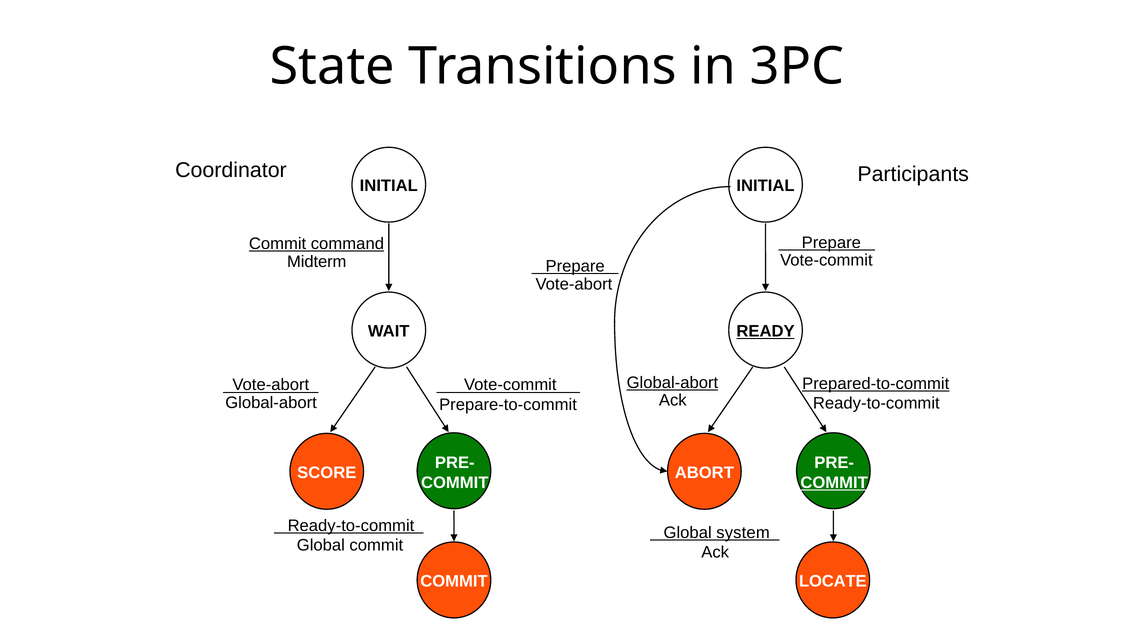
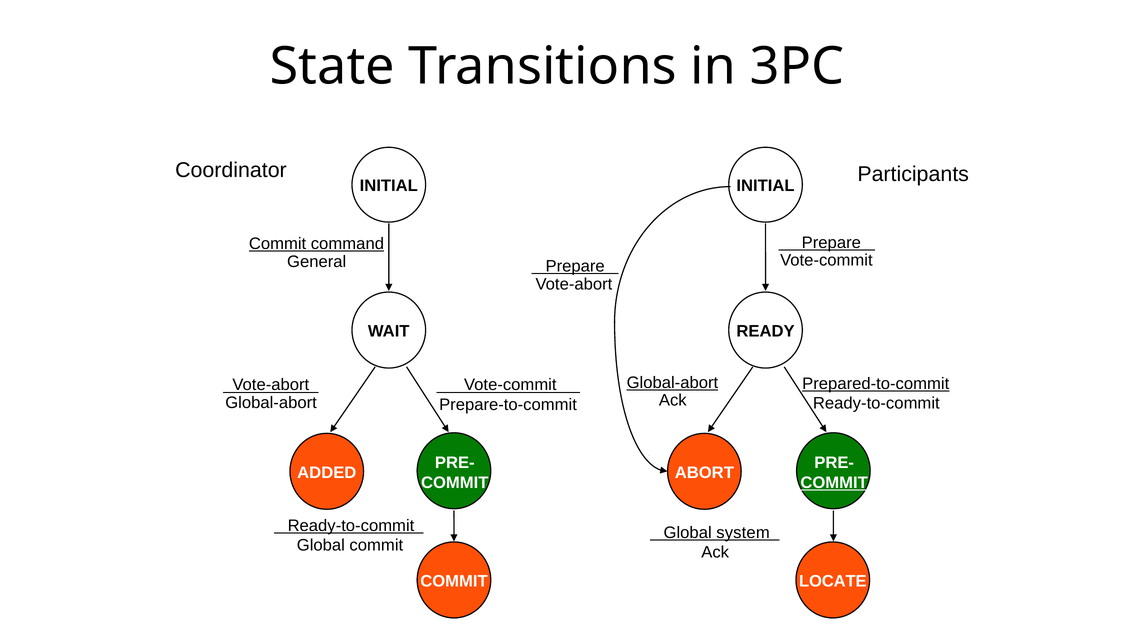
Midterm: Midterm -> General
READY underline: present -> none
SCORE: SCORE -> ADDED
